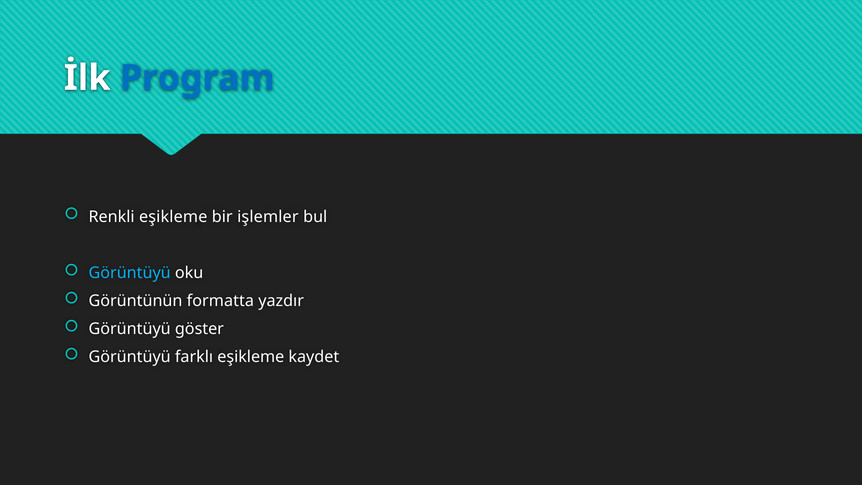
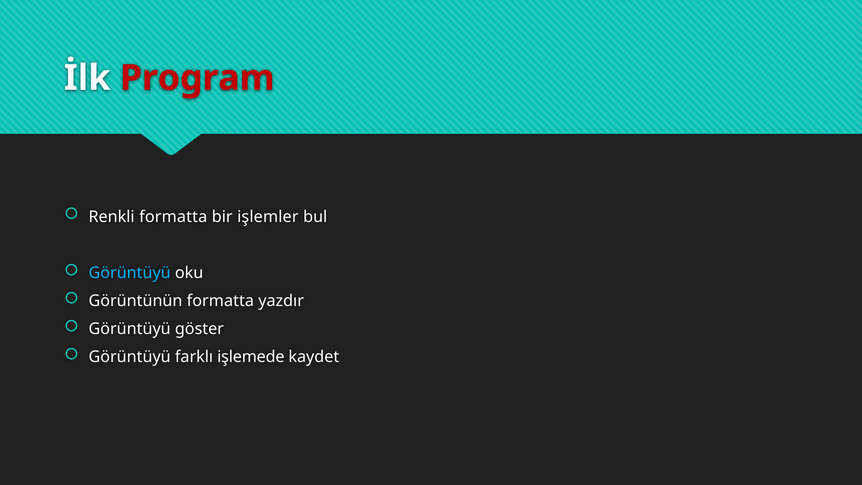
Program colour: blue -> red
Renkli eşikleme: eşikleme -> formatta
farklı eşikleme: eşikleme -> işlemede
